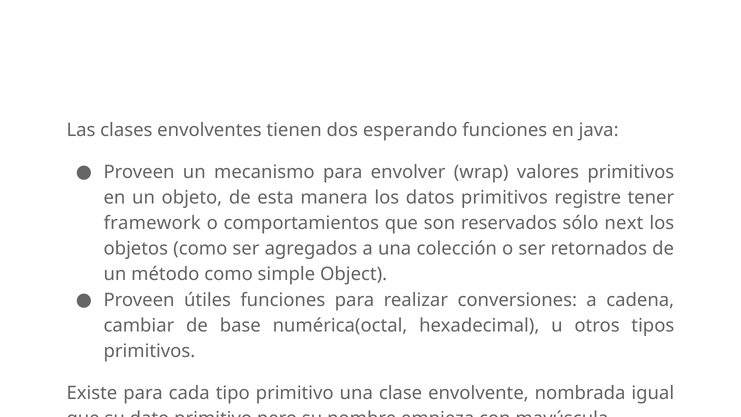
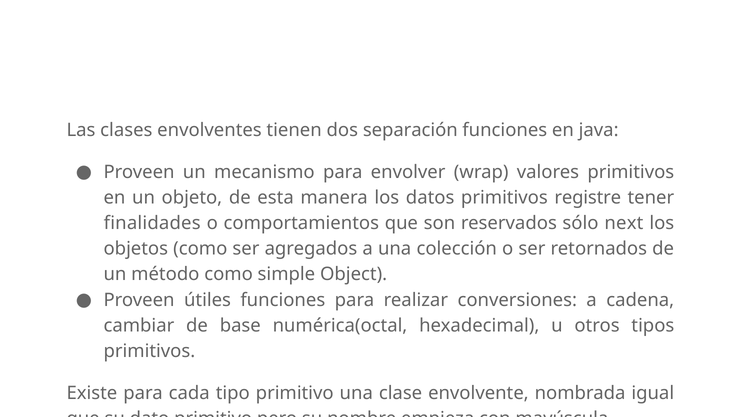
esperando: esperando -> separación
framework: framework -> finalidades
